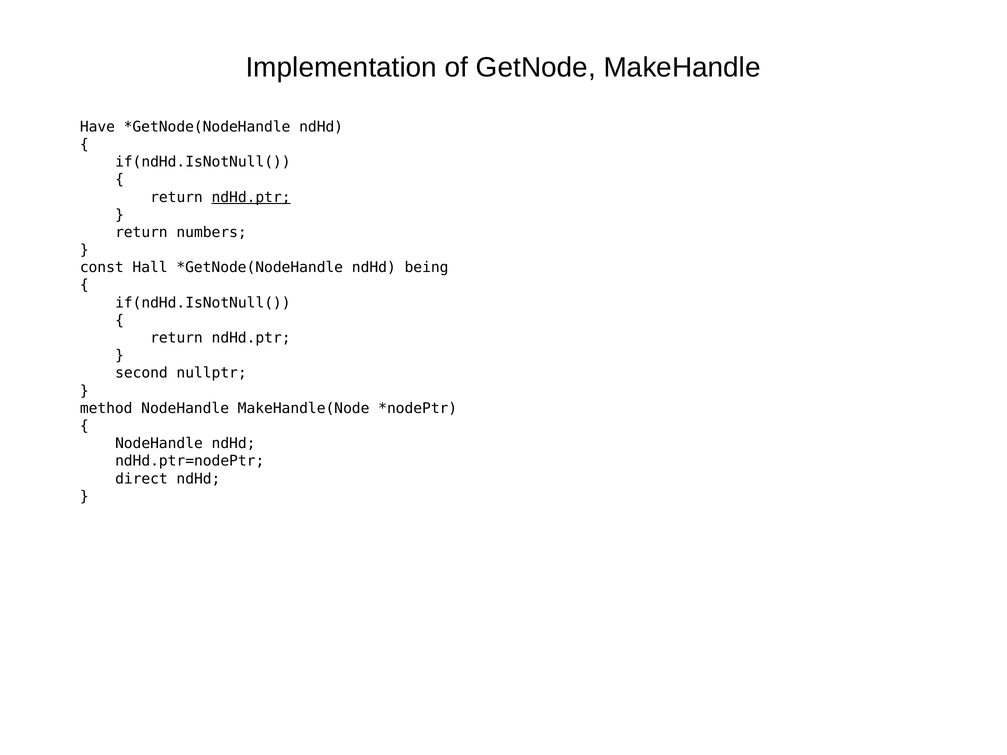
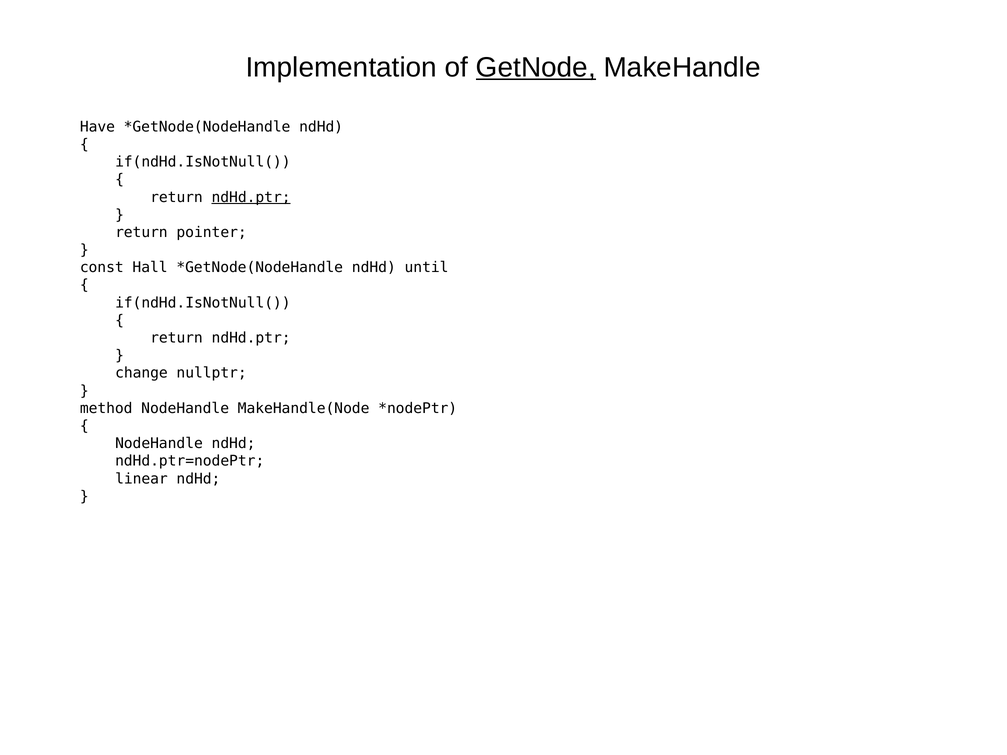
GetNode underline: none -> present
numbers: numbers -> pointer
being: being -> until
second: second -> change
direct: direct -> linear
